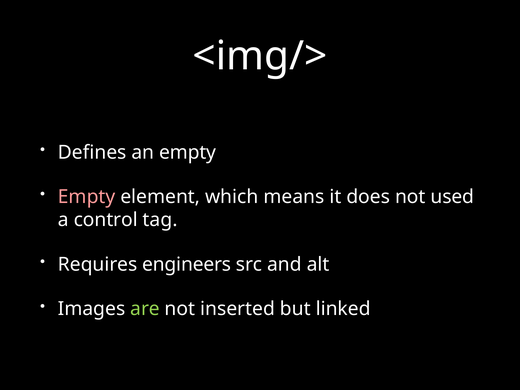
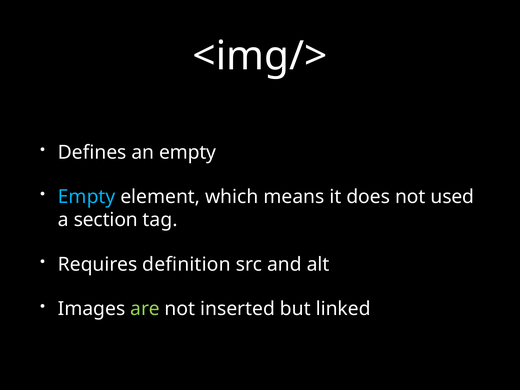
Empty at (87, 197) colour: pink -> light blue
control: control -> section
engineers: engineers -> definition
